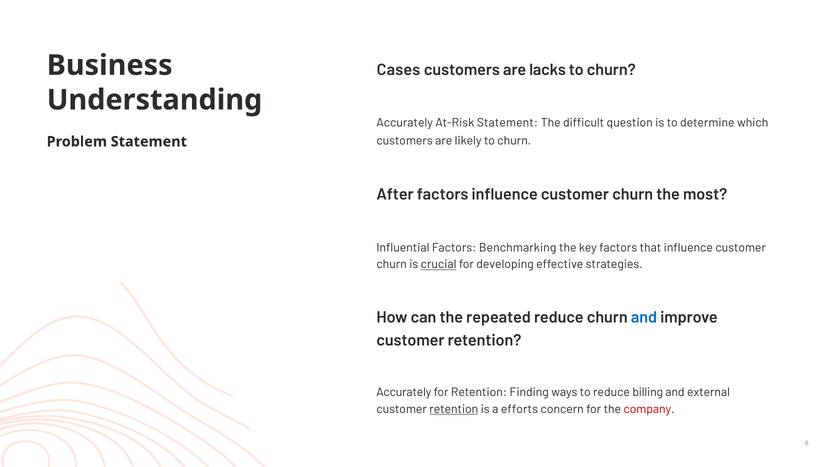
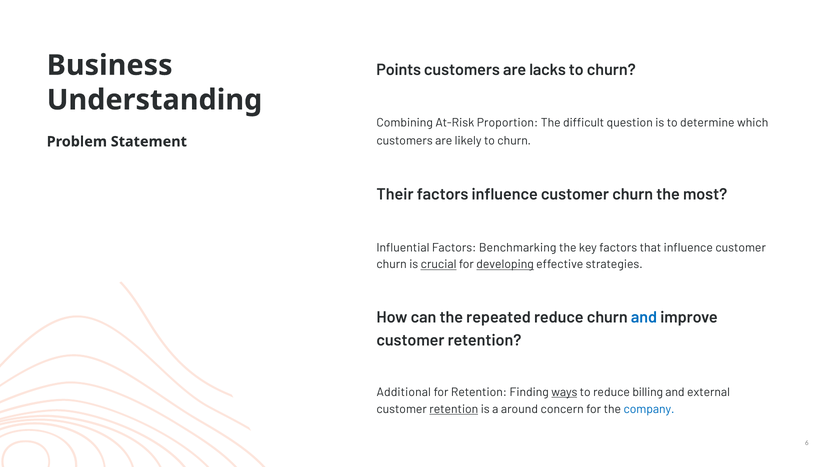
Cases: Cases -> Points
Accurately at (405, 123): Accurately -> Combining
At-Risk Statement: Statement -> Proportion
After: After -> Their
developing underline: none -> present
Accurately at (404, 392): Accurately -> Additional
ways underline: none -> present
efforts: efforts -> around
company colour: red -> blue
